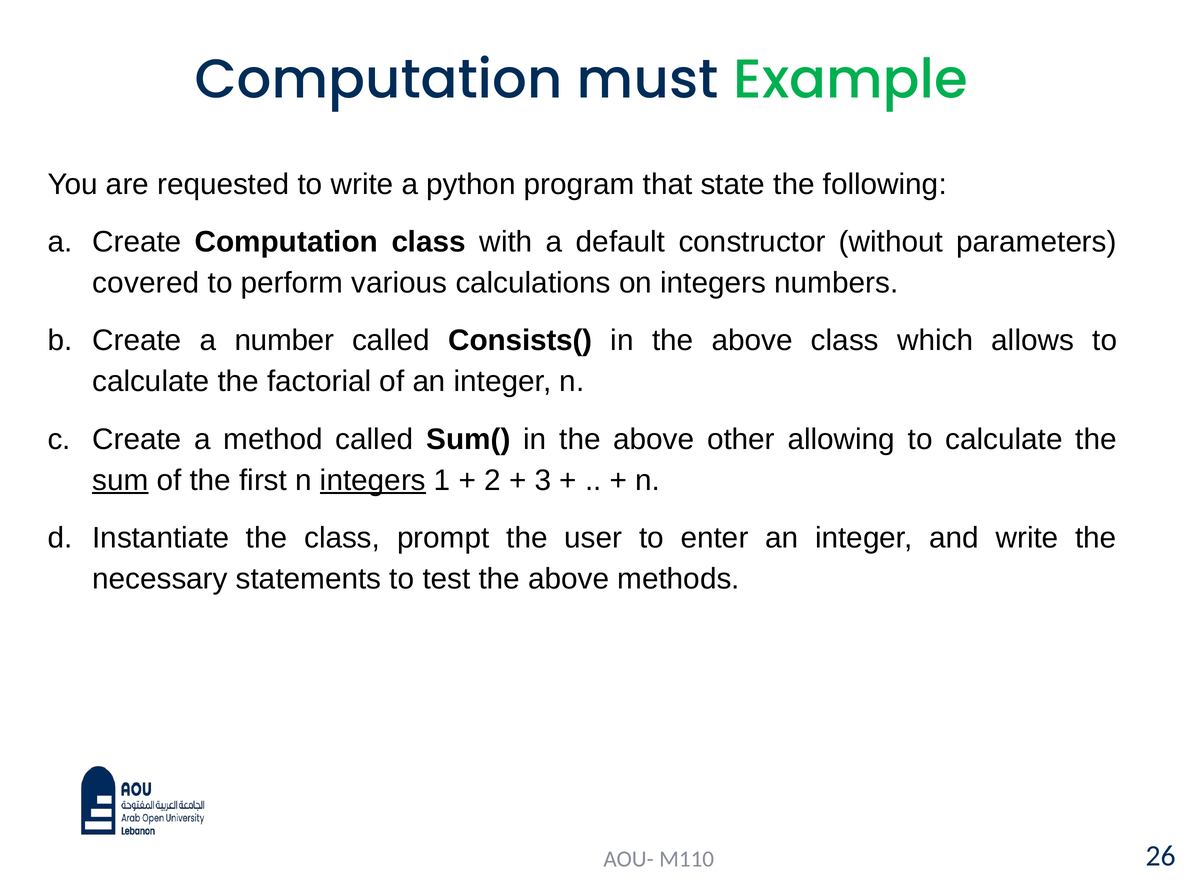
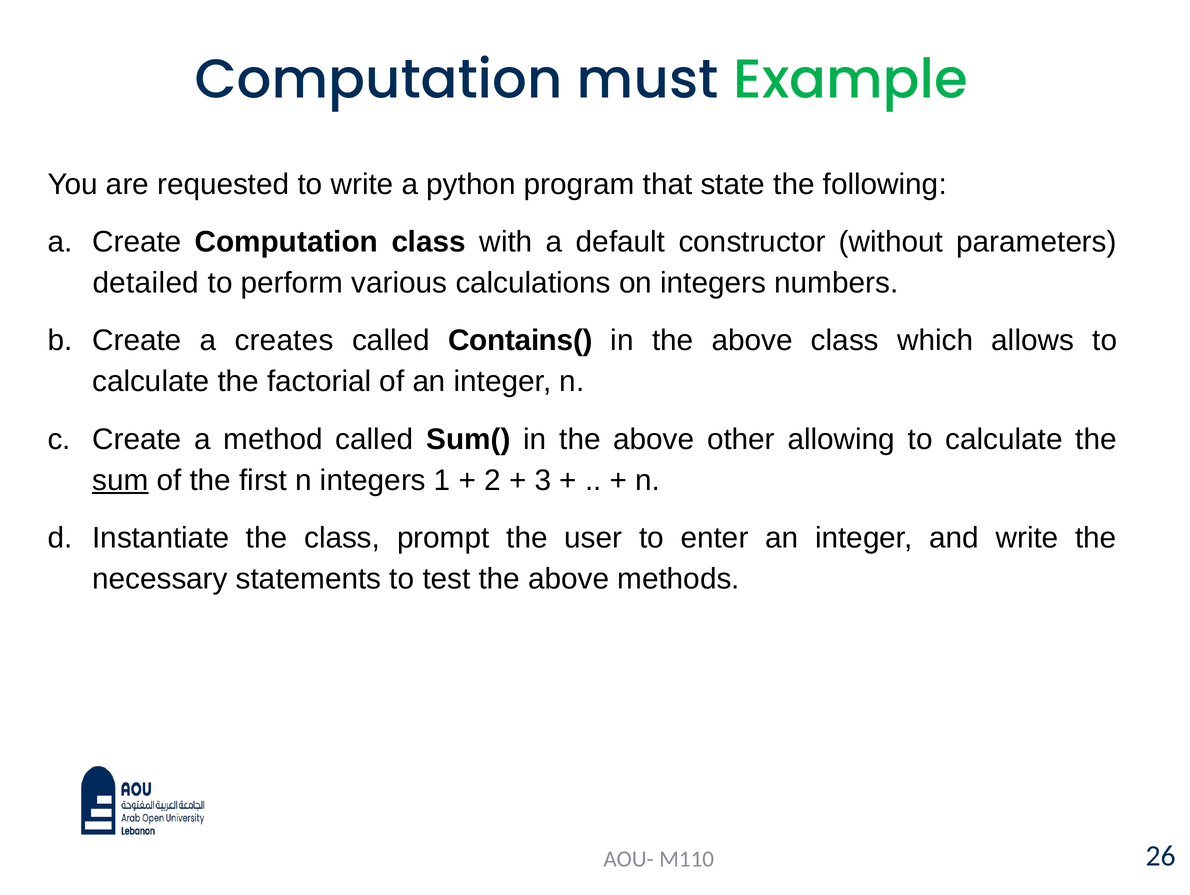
covered: covered -> detailed
number: number -> creates
Consists(: Consists( -> Contains(
integers at (373, 480) underline: present -> none
